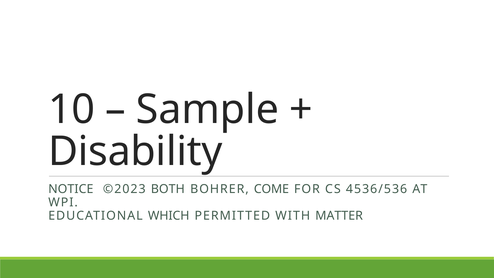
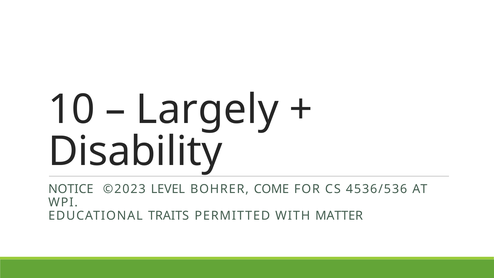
Sample: Sample -> Largely
BOTH: BOTH -> LEVEL
WHICH: WHICH -> TRAITS
